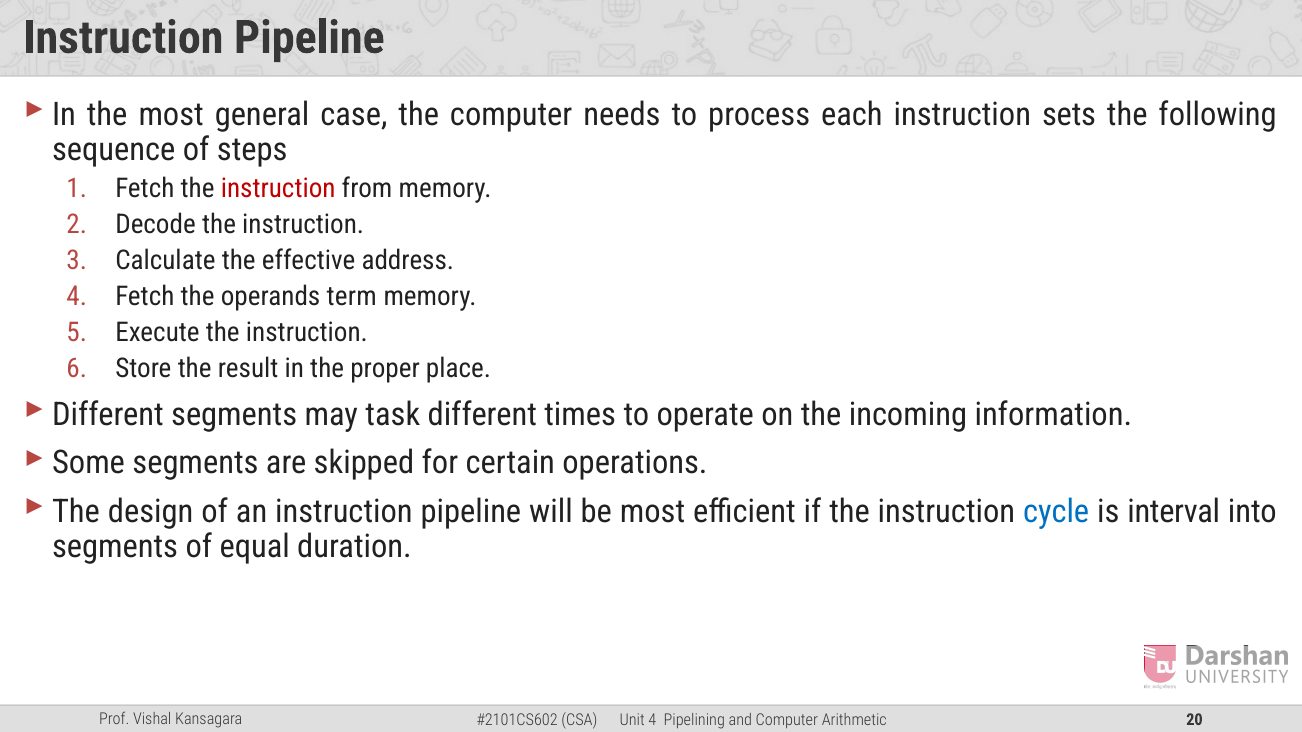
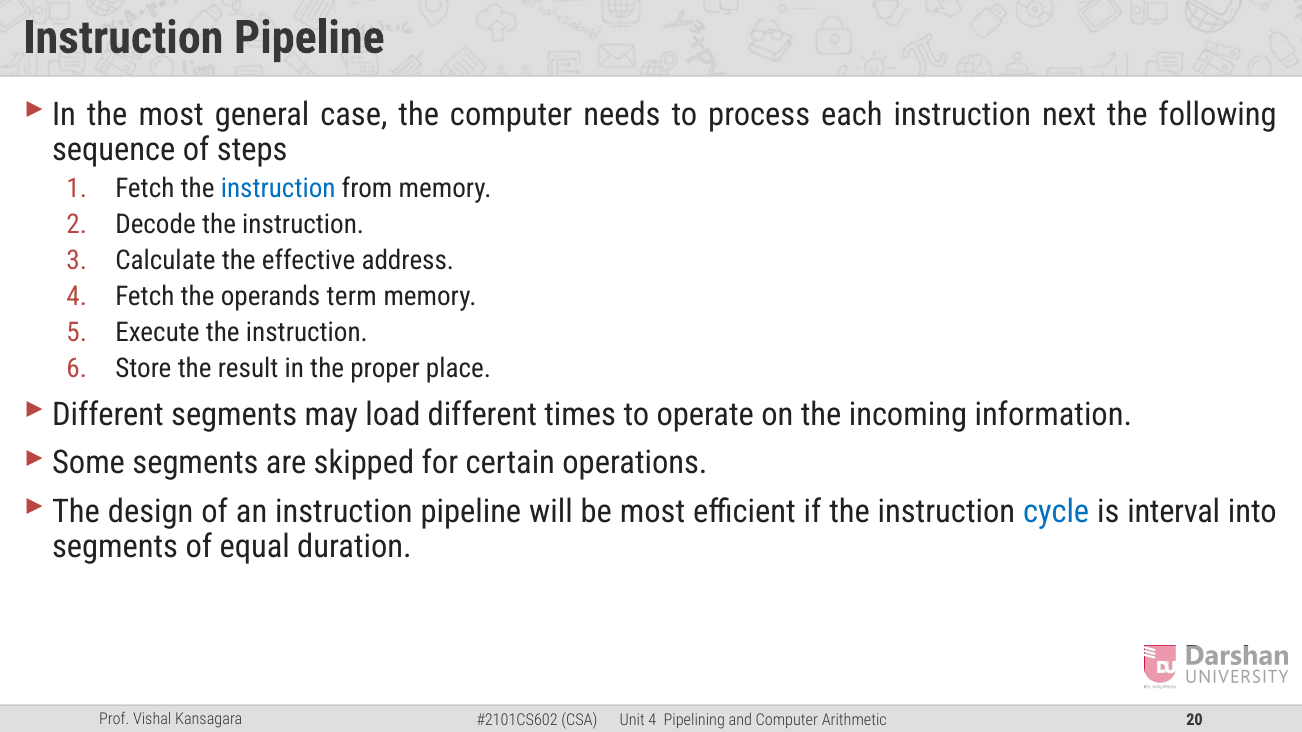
sets: sets -> next
instruction at (278, 189) colour: red -> blue
task: task -> load
